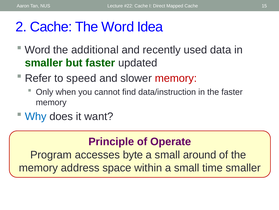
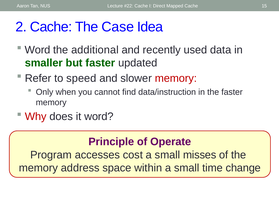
The Word: Word -> Case
Why colour: blue -> red
it want: want -> word
byte: byte -> cost
around: around -> misses
time smaller: smaller -> change
